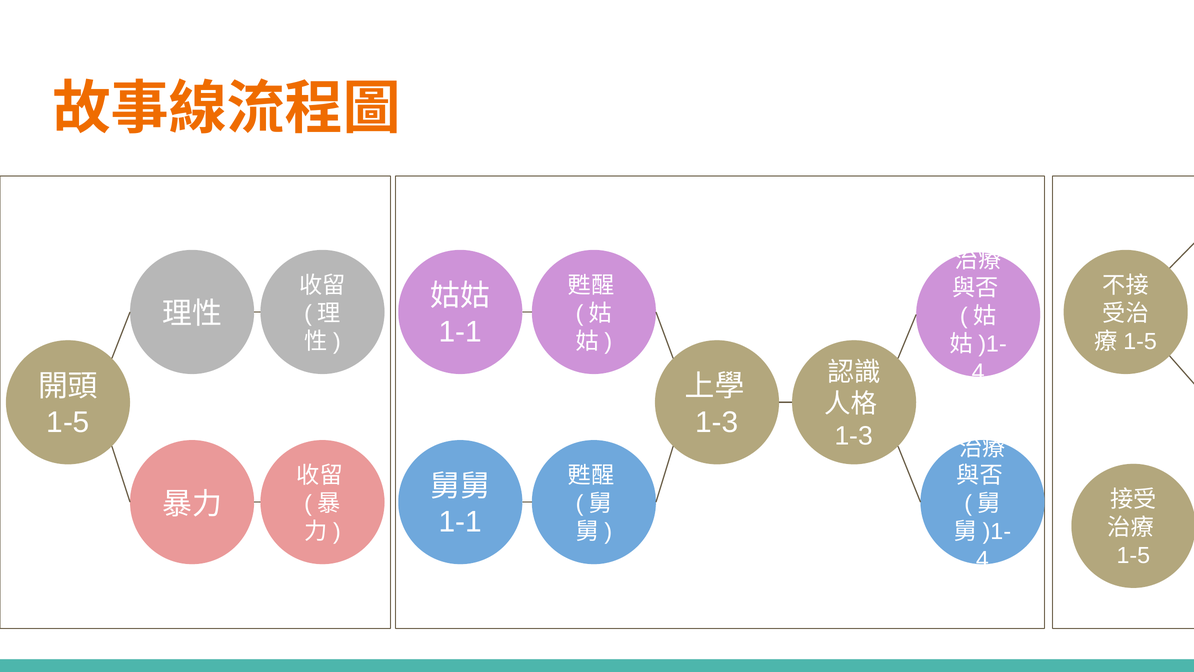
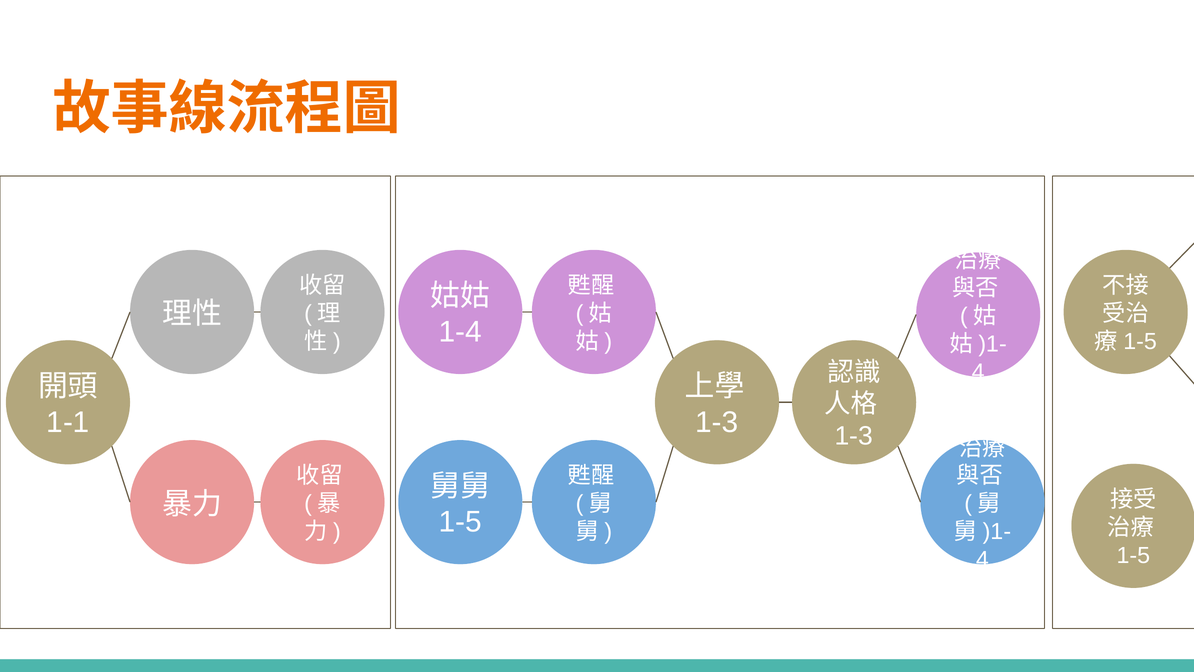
1-1 at (460, 332): 1-1 -> 1-4
1-5 at (68, 422): 1-5 -> 1-1
1-1 at (460, 522): 1-1 -> 1-5
